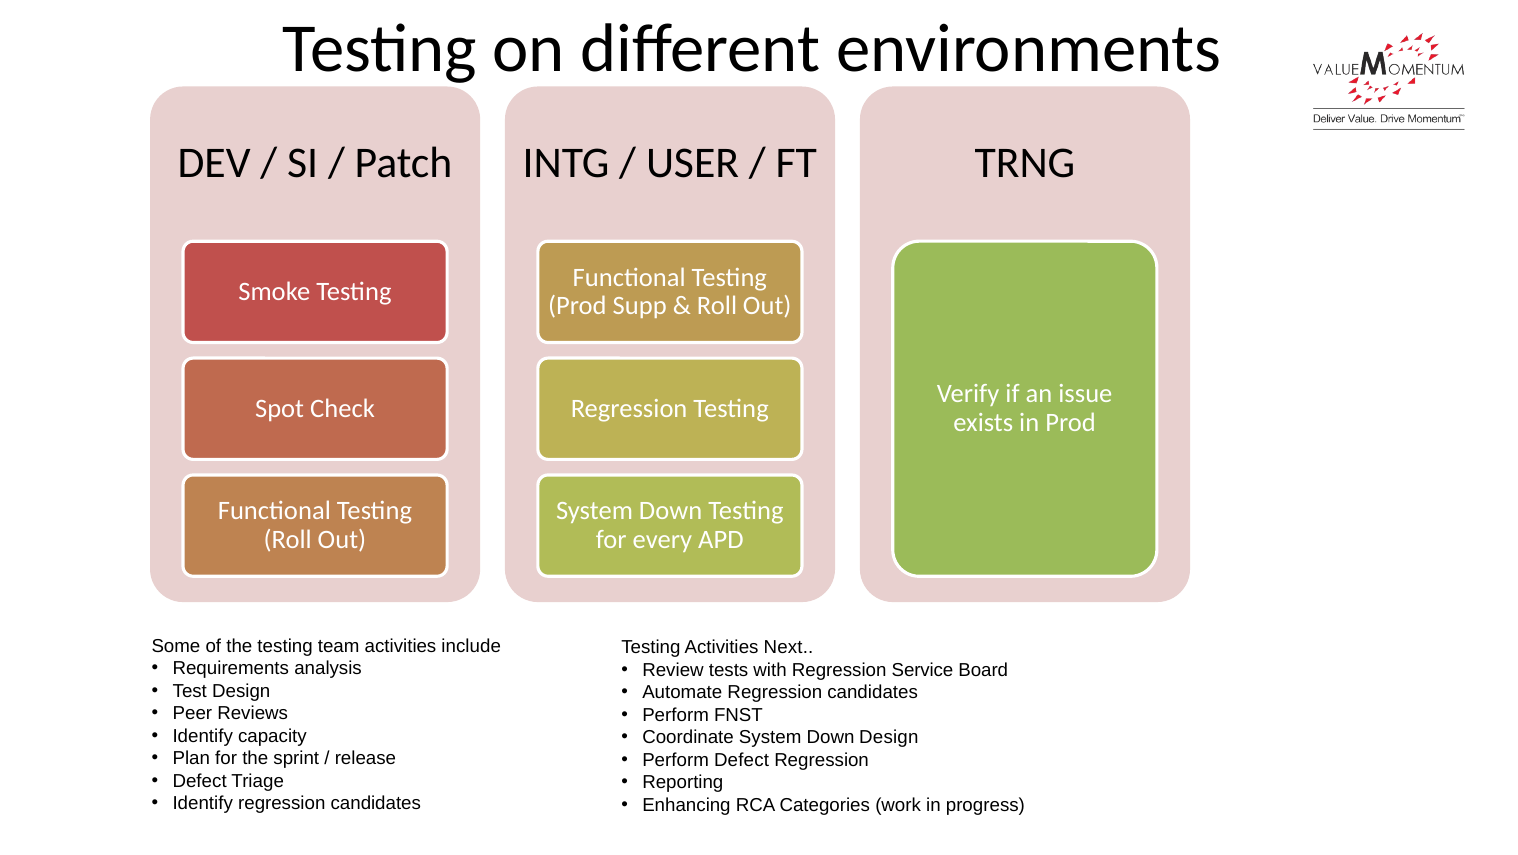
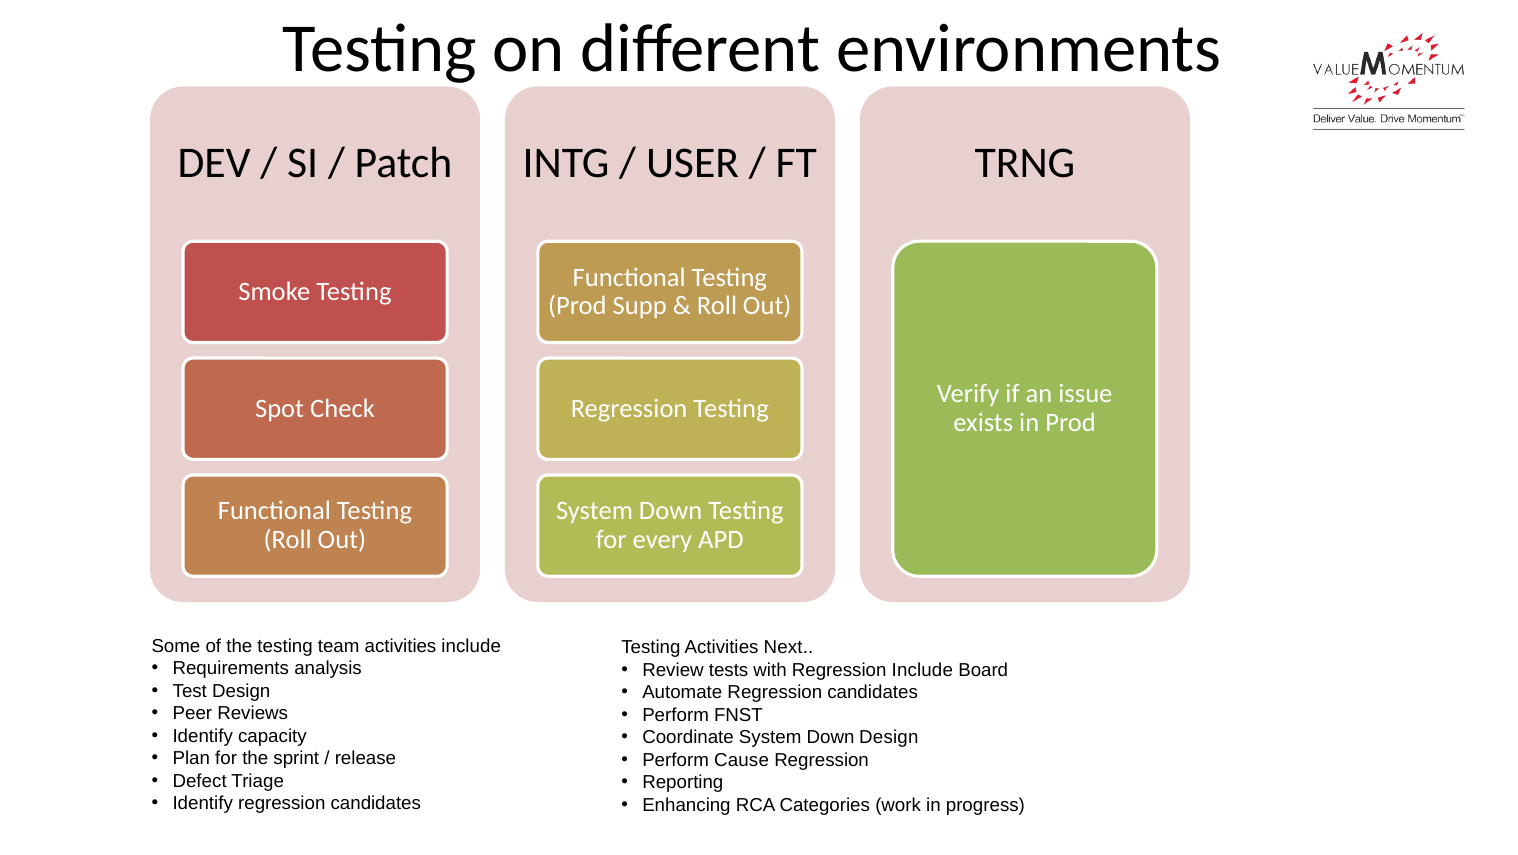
Regression Service: Service -> Include
Perform Defect: Defect -> Cause
